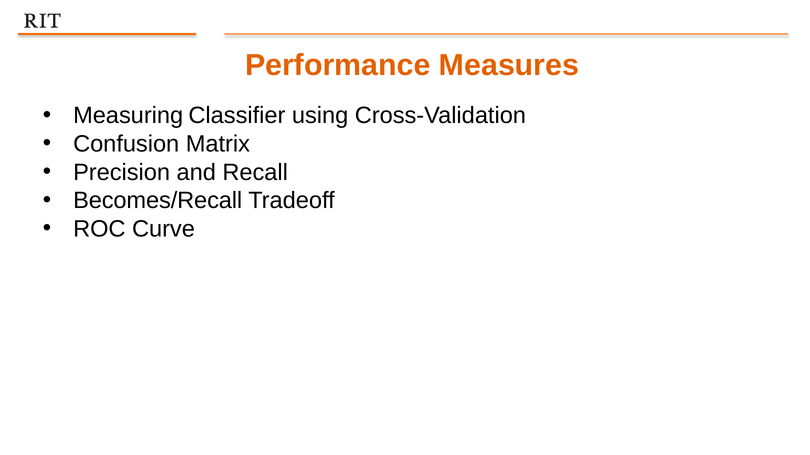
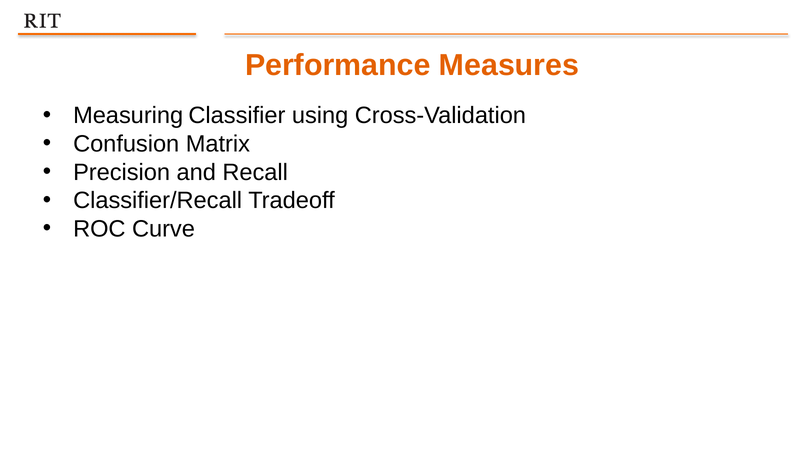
Becomes/Recall: Becomes/Recall -> Classifier/Recall
